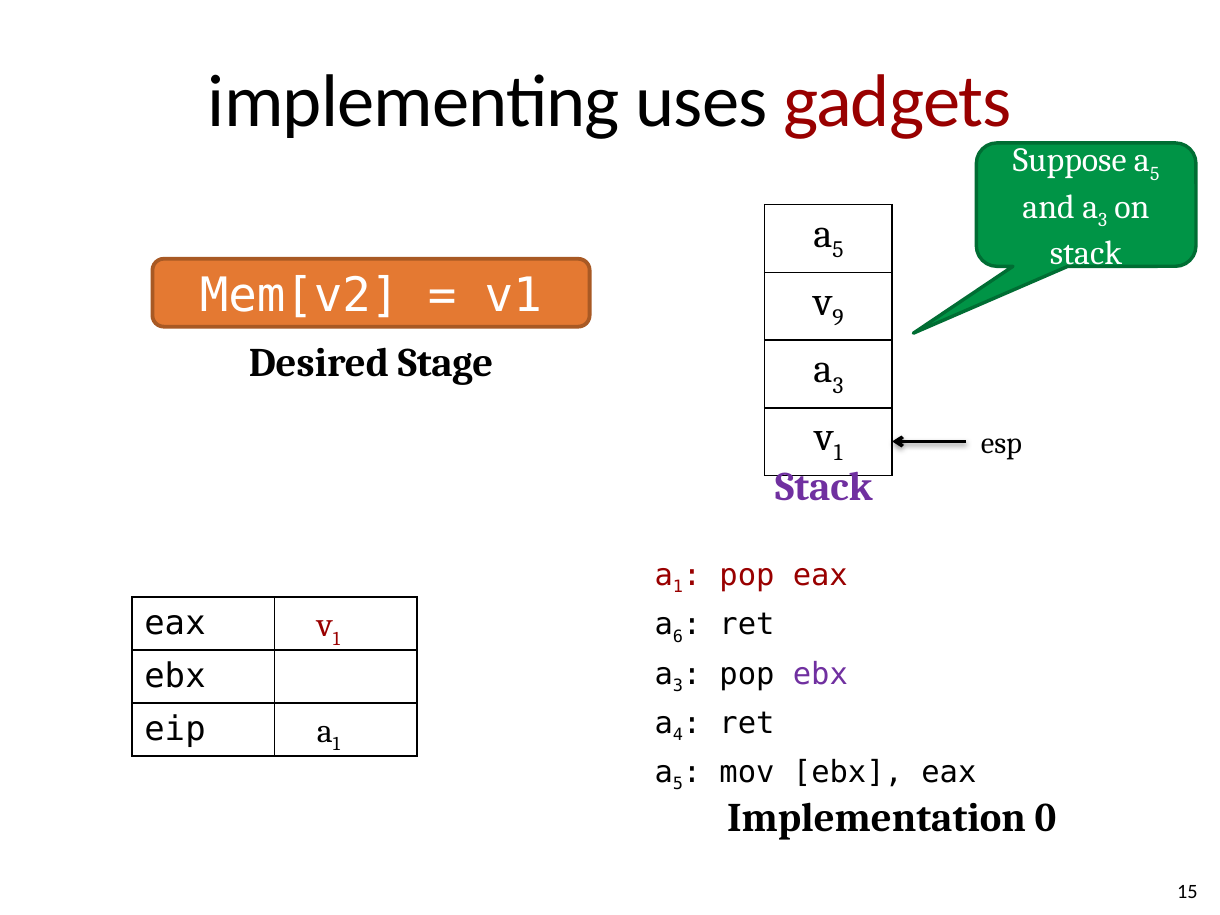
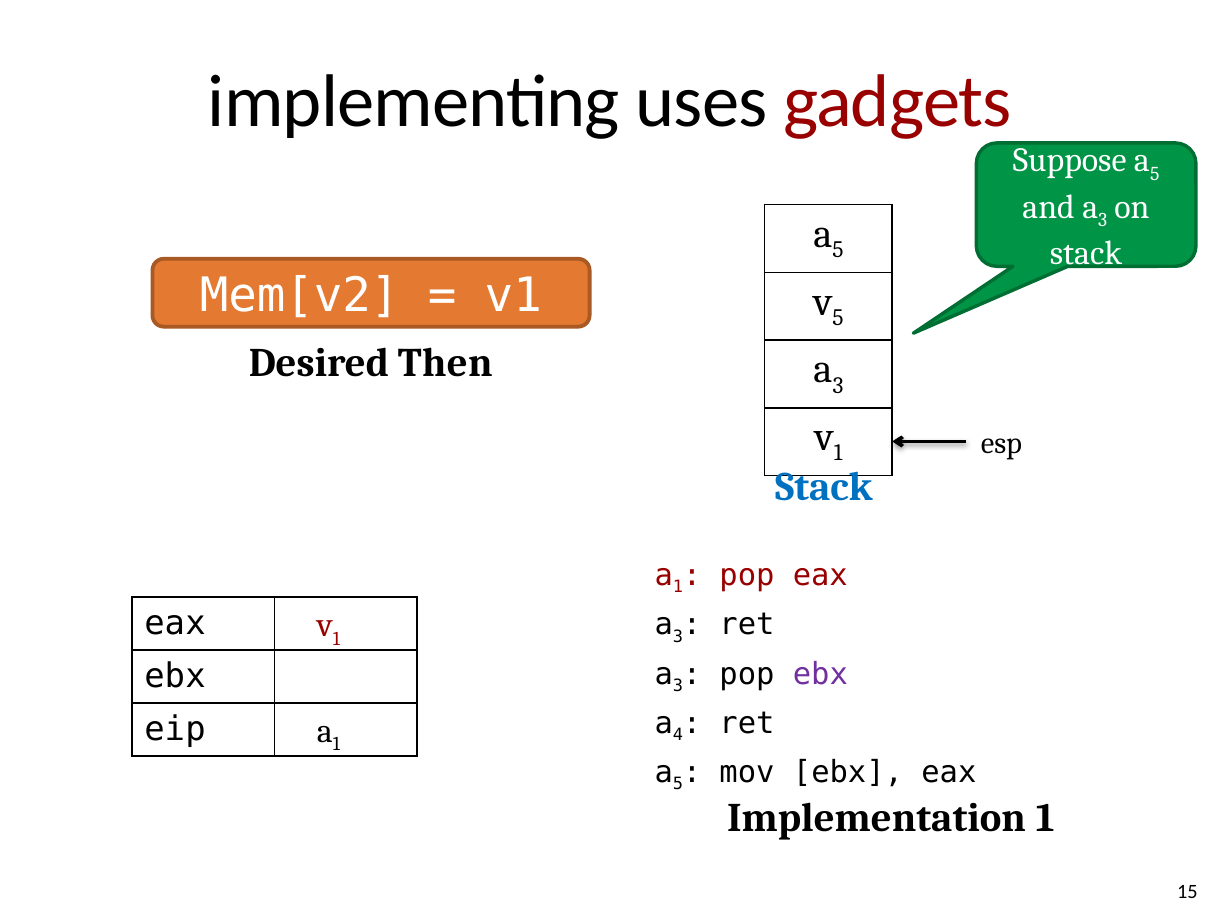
9 at (838, 318): 9 -> 5
Stage: Stage -> Then
Stack at (824, 487) colour: purple -> blue
6 at (678, 636): 6 -> 3
Implementation 0: 0 -> 1
